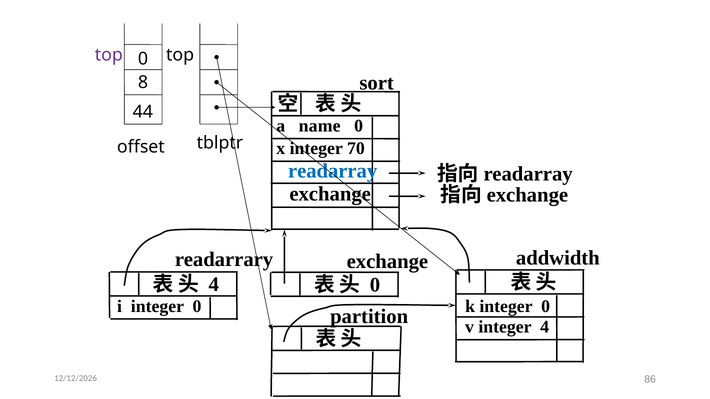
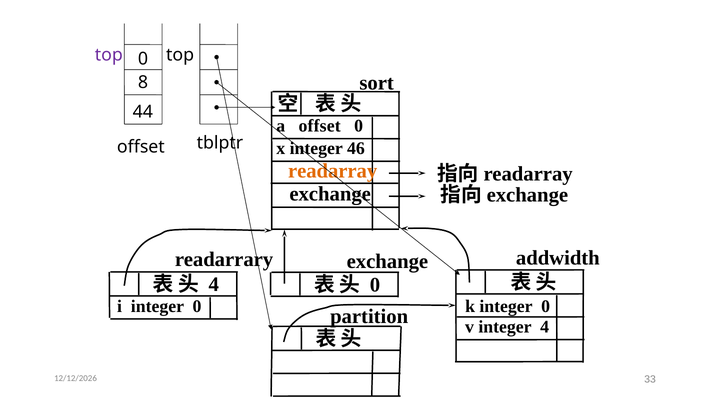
a name: name -> offset
70: 70 -> 46
readarray at (333, 171) colour: blue -> orange
86: 86 -> 33
